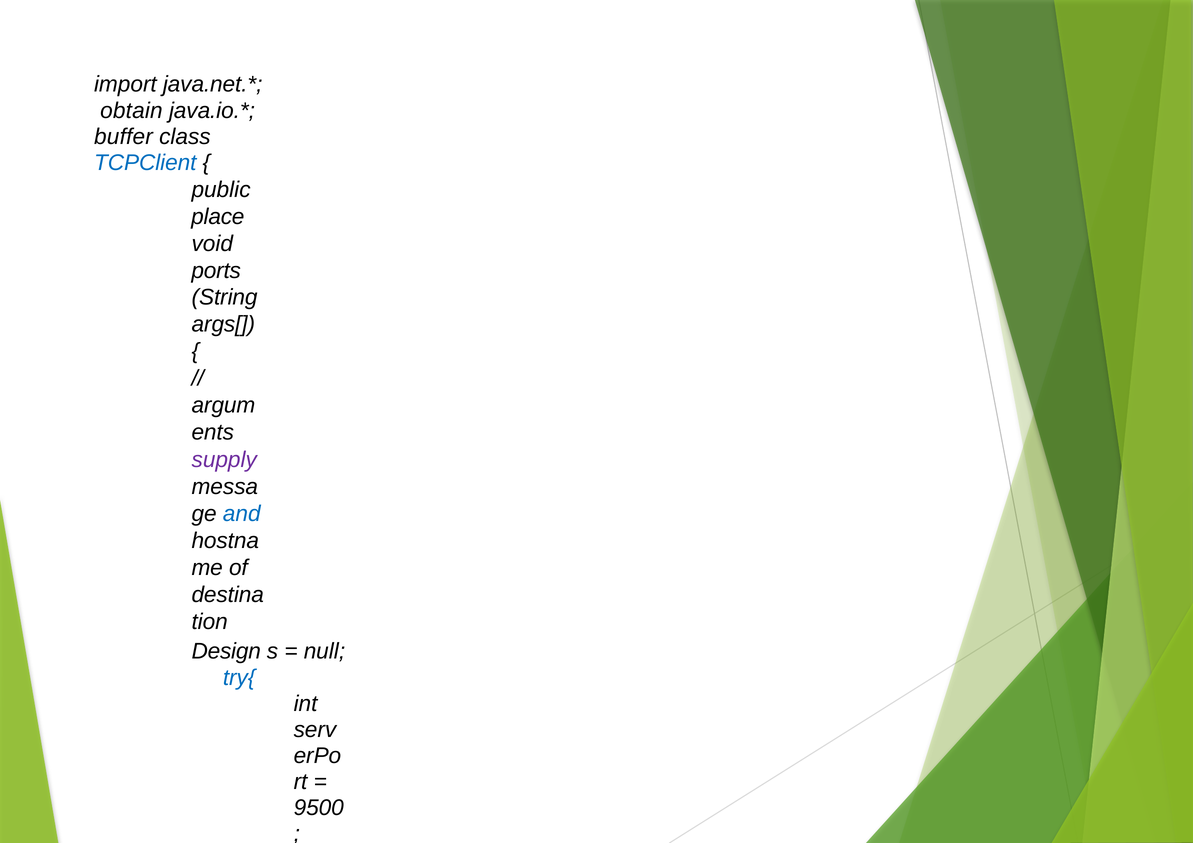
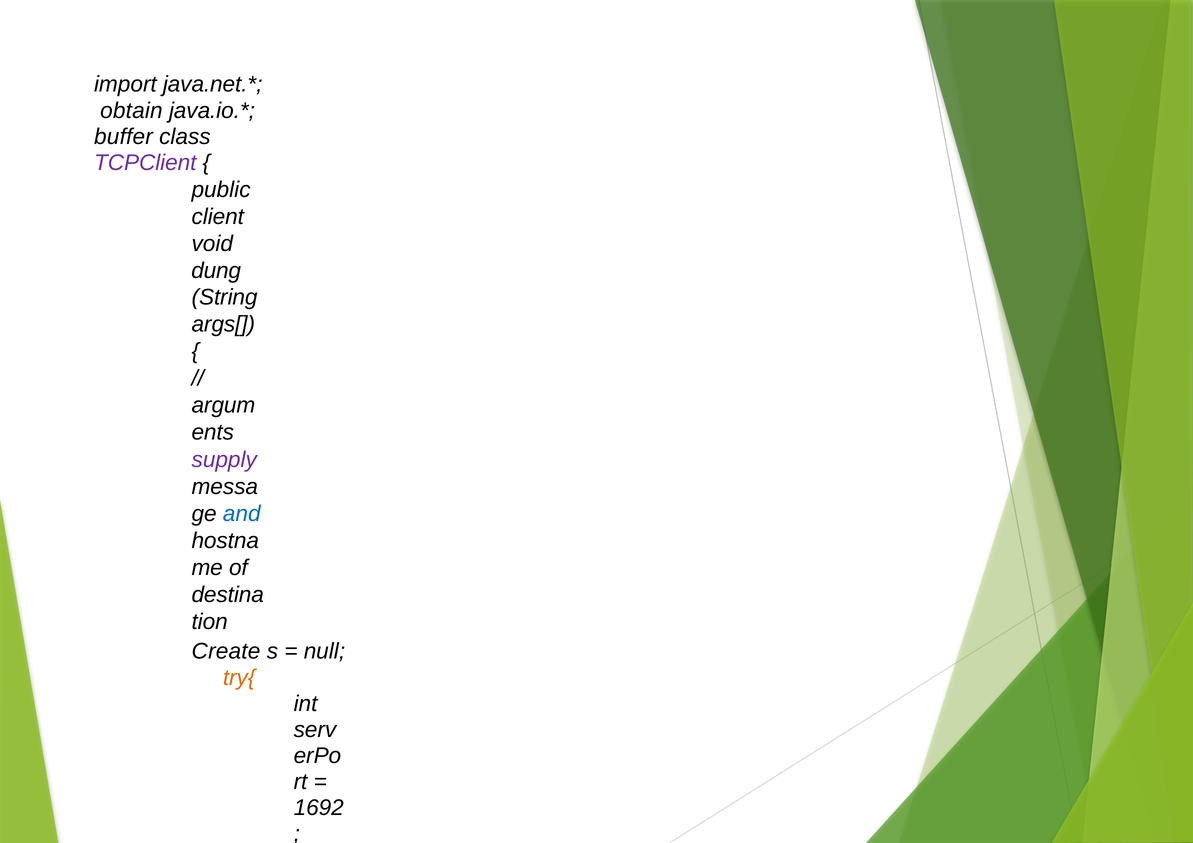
TCPClient colour: blue -> purple
place: place -> client
ports: ports -> dung
Design: Design -> Create
try{ colour: blue -> orange
9500: 9500 -> 1692
